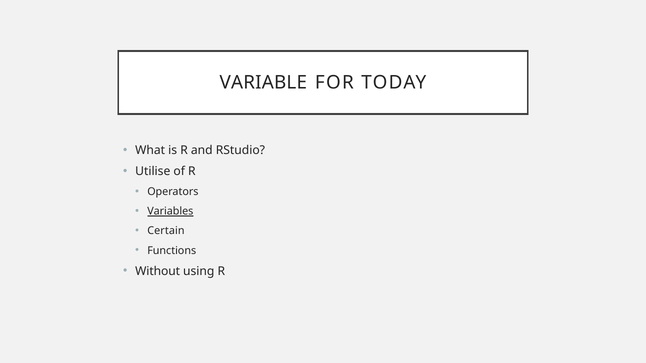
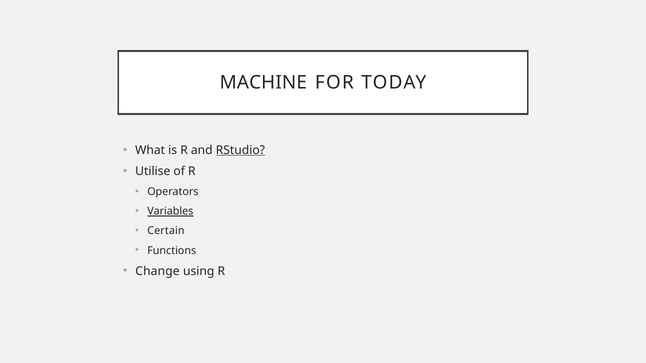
VARIABLE: VARIABLE -> MACHINE
RStudio underline: none -> present
Without: Without -> Change
